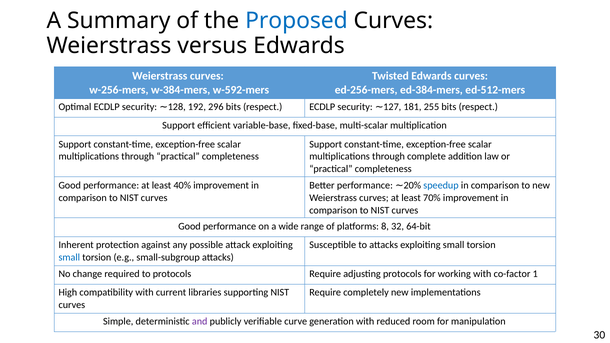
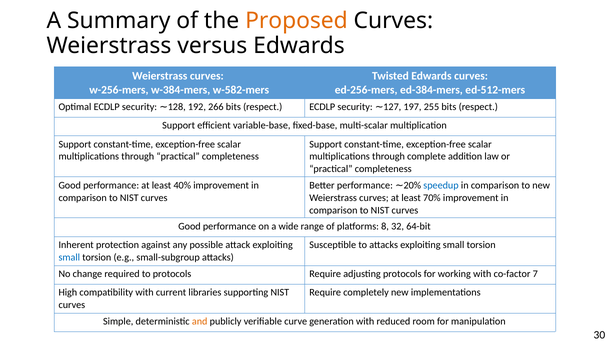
Proposed colour: blue -> orange
w-592-mers: w-592-mers -> w-582-mers
181: 181 -> 197
296: 296 -> 266
1: 1 -> 7
and colour: purple -> orange
